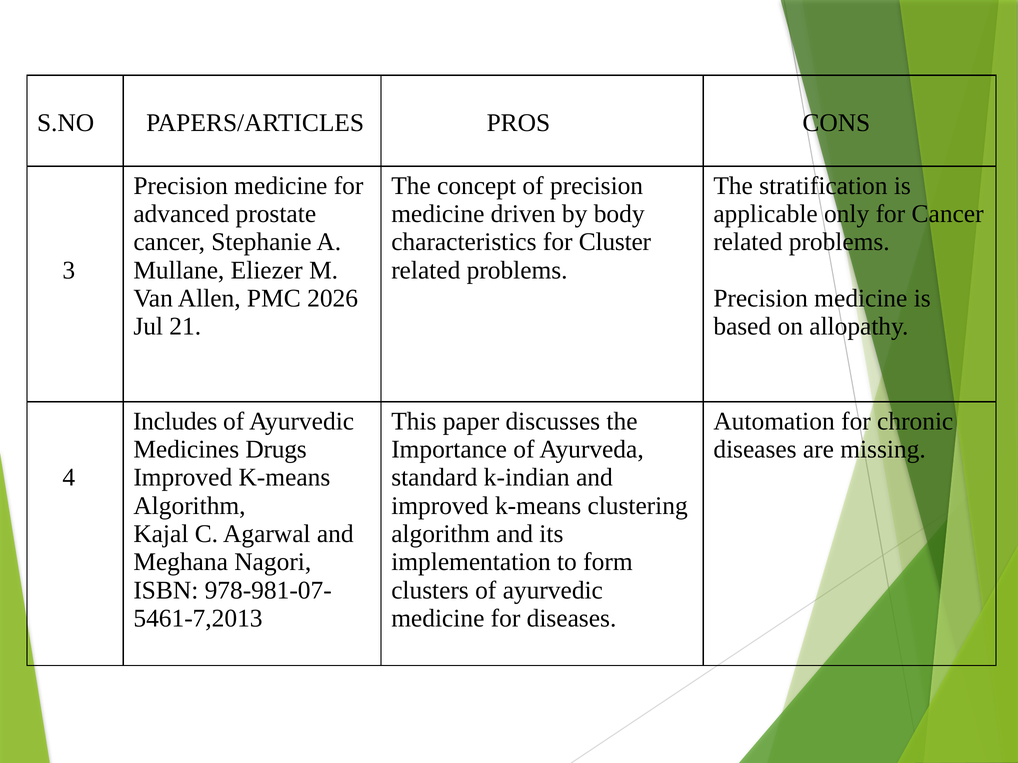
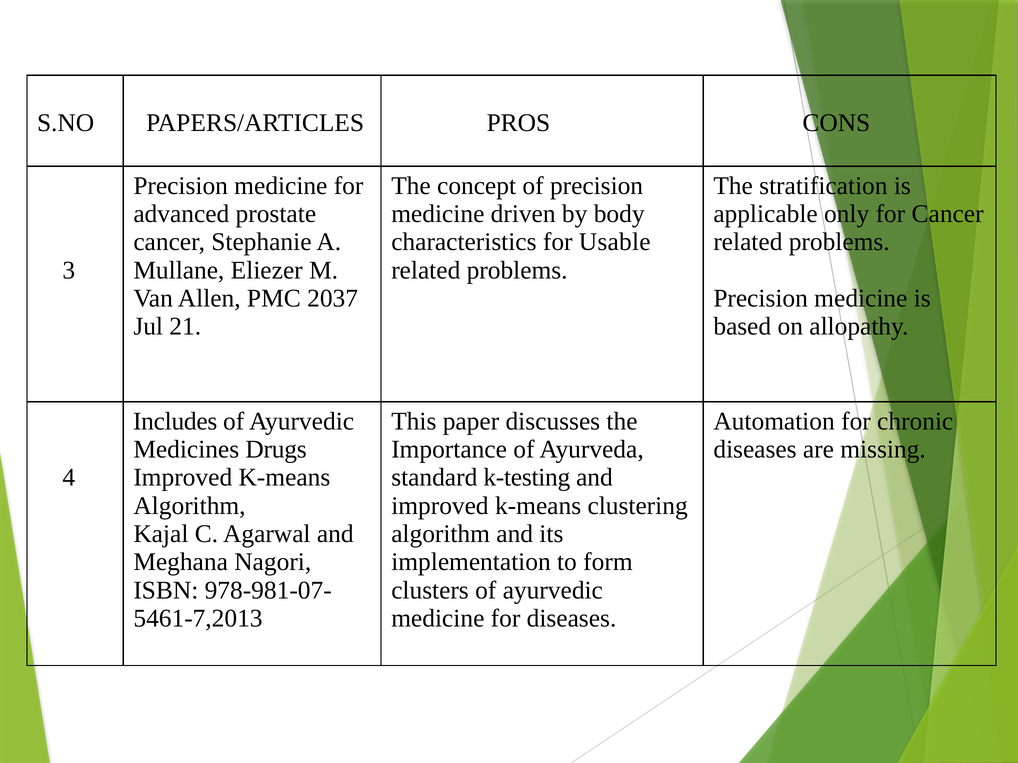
Cluster: Cluster -> Usable
2026: 2026 -> 2037
k-indian: k-indian -> k-testing
